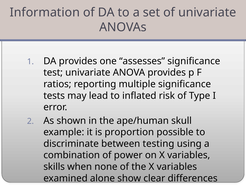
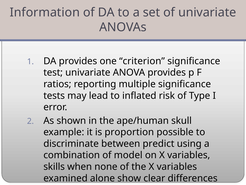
assesses: assesses -> criterion
testing: testing -> predict
power: power -> model
